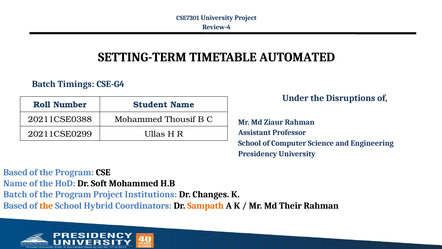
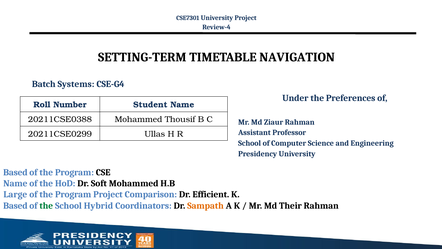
AUTOMATED: AUTOMATED -> NAVIGATION
Timings: Timings -> Systems
Disruptions: Disruptions -> Preferences
Batch at (15, 194): Batch -> Large
Institutions: Institutions -> Comparison
Changes: Changes -> Efficient
the at (46, 205) colour: orange -> green
